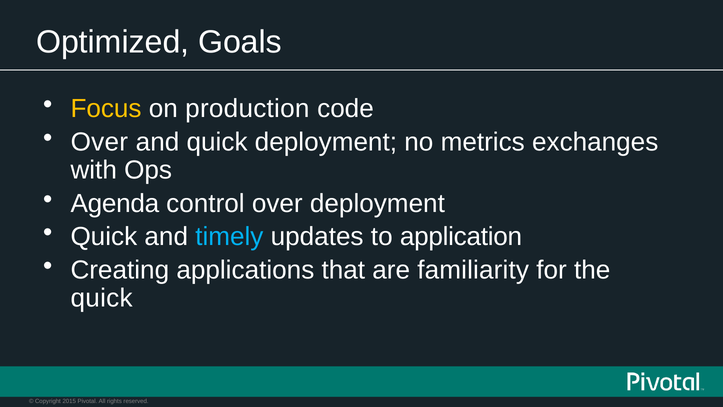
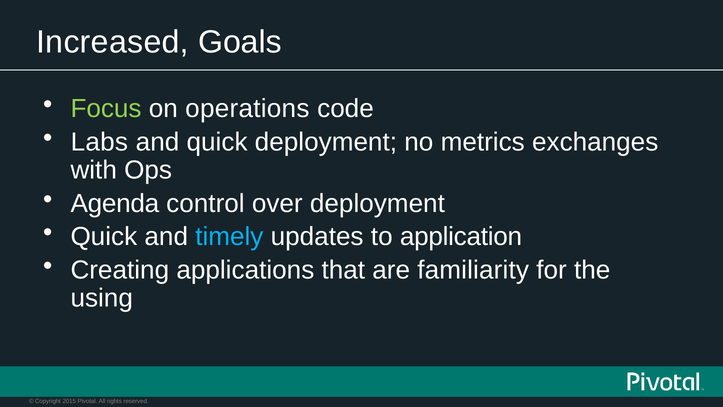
Optimized: Optimized -> Increased
Focus colour: yellow -> light green
production: production -> operations
Over at (99, 142): Over -> Labs
quick at (102, 298): quick -> using
